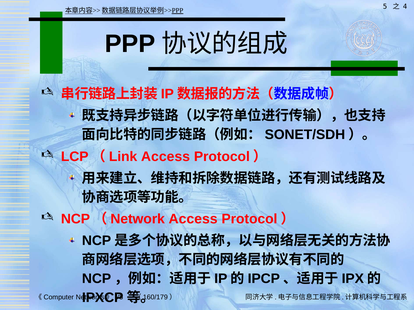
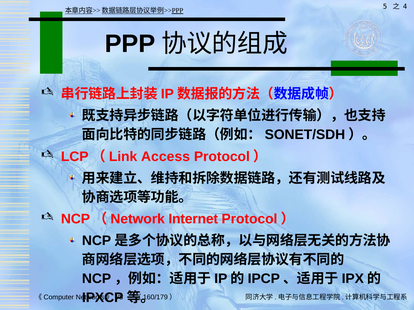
NCP（Network Access: Access -> Internet
